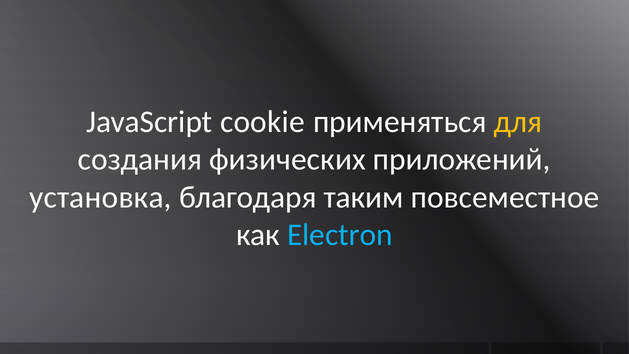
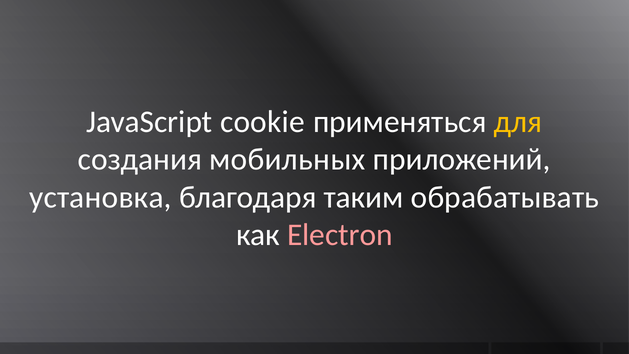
физических: физических -> мобильных
повсеместное: повсеместное -> обрабатывать
Electron colour: light blue -> pink
